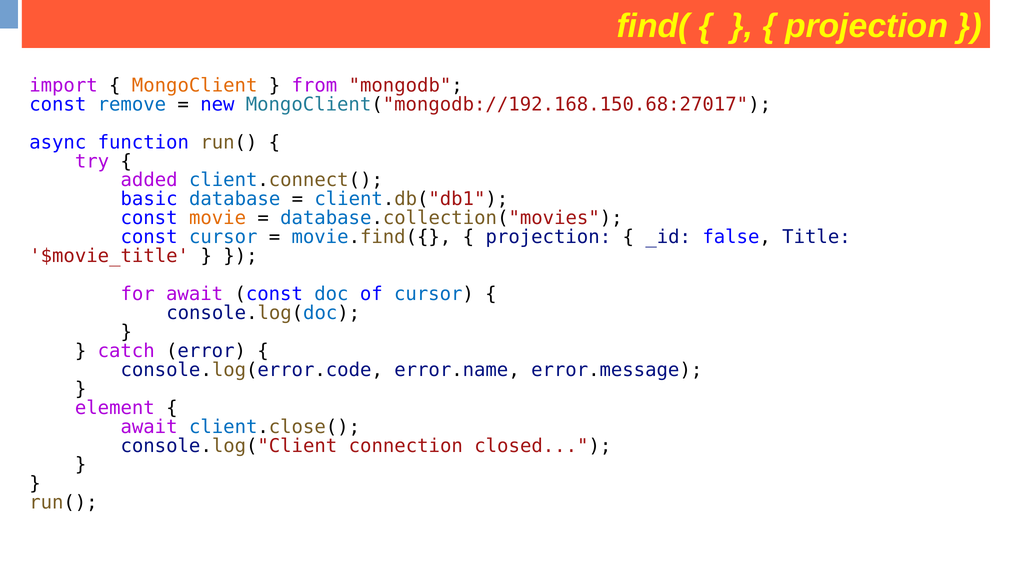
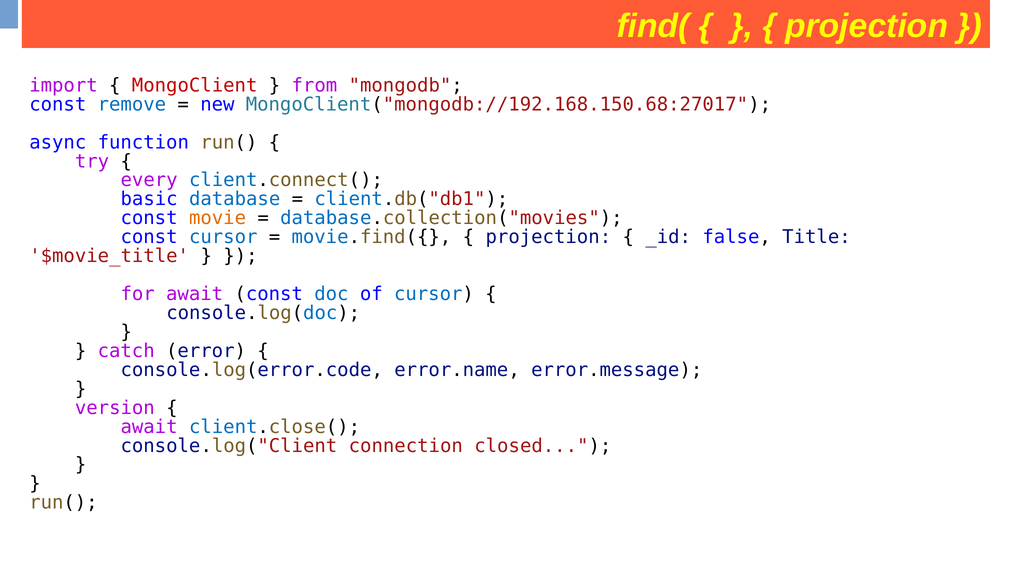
MongoClient colour: orange -> red
added: added -> every
element: element -> version
